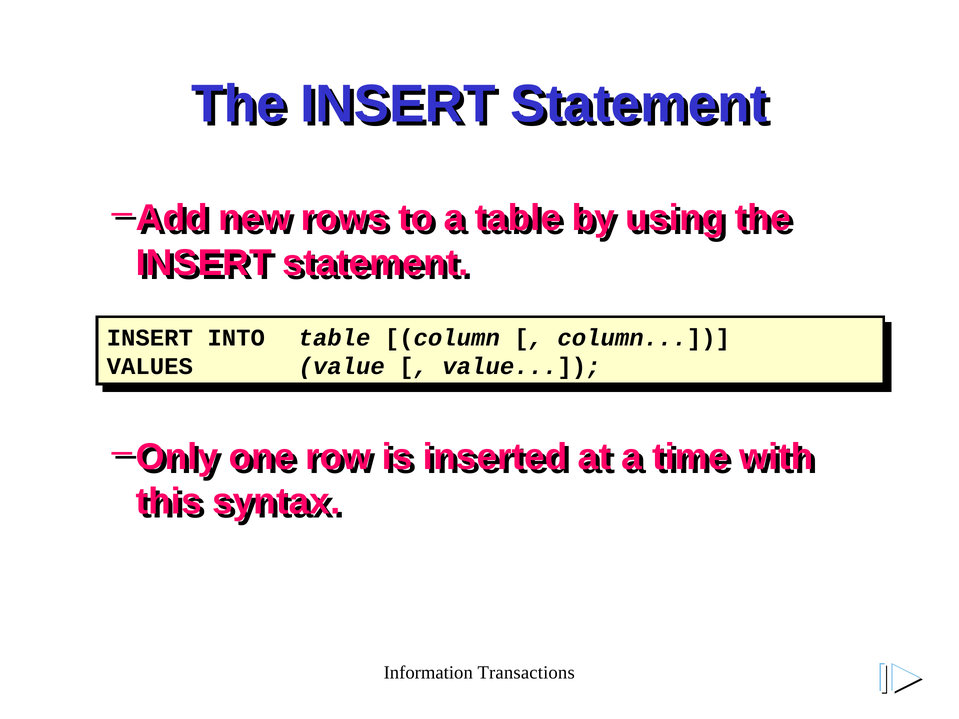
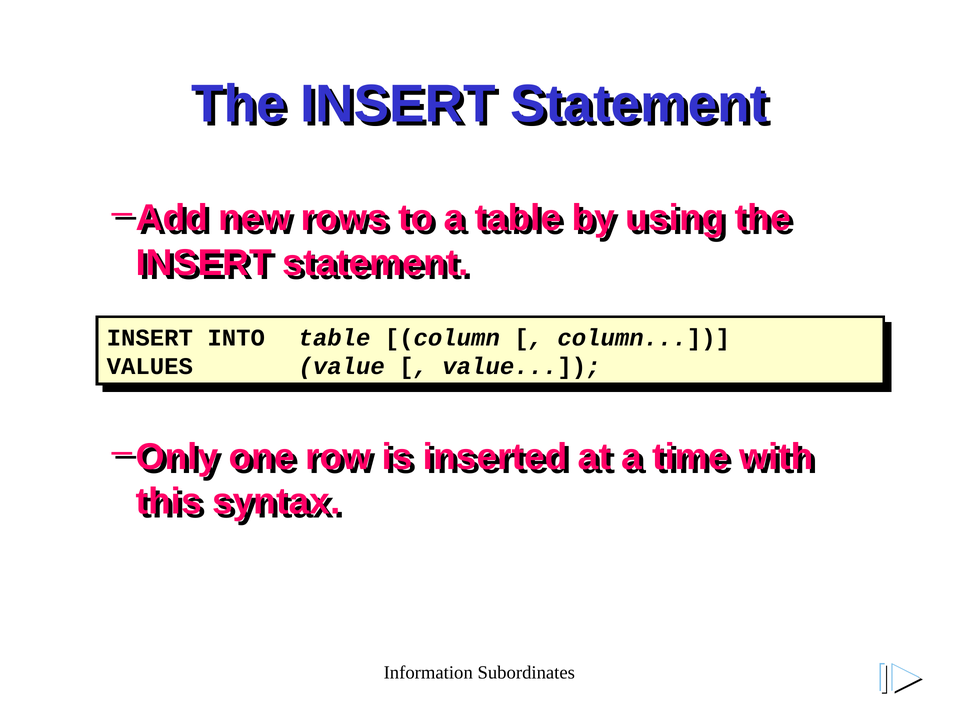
Transactions: Transactions -> Subordinates
